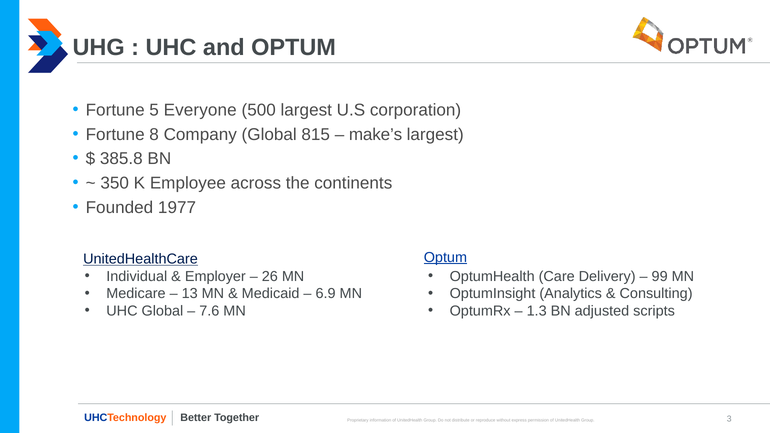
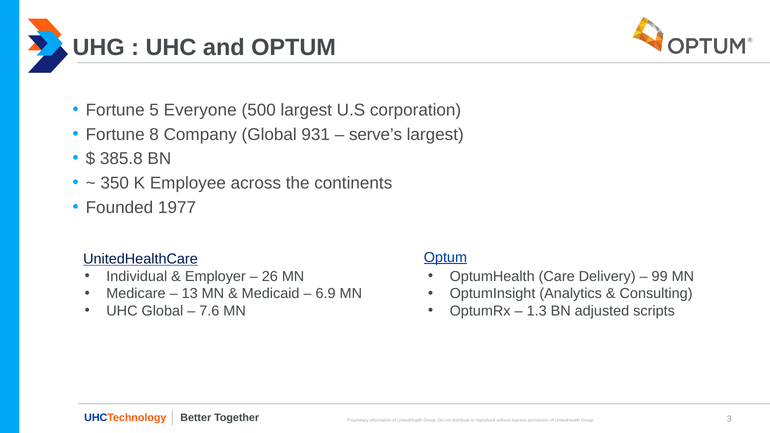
815: 815 -> 931
make’s: make’s -> serve’s
